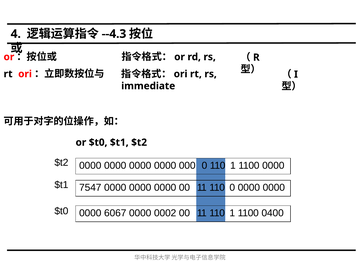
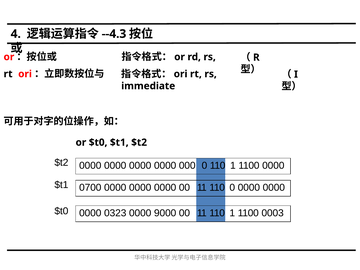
7547: 7547 -> 0700
6067: 6067 -> 0323
0002: 0002 -> 9000
0400: 0400 -> 0003
